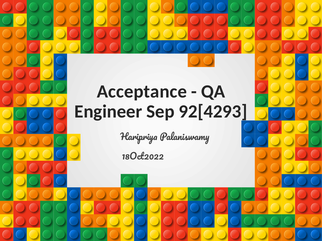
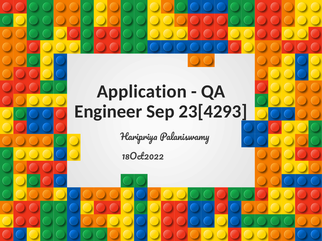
Acceptance: Acceptance -> Application
92[4293: 92[4293 -> 23[4293
